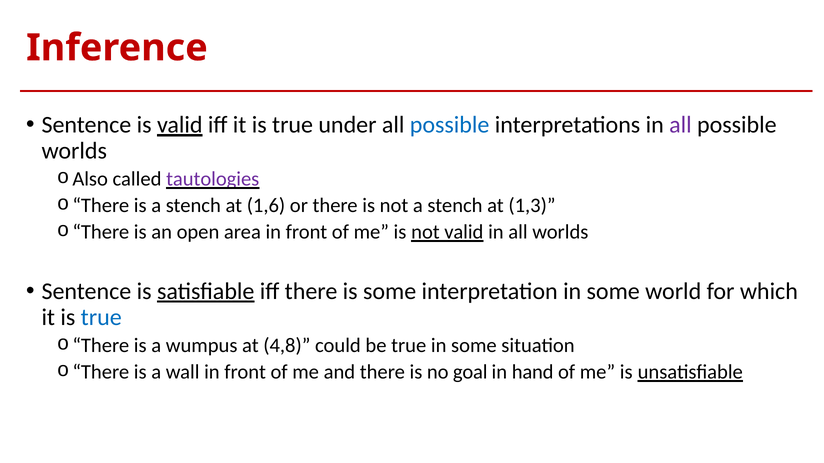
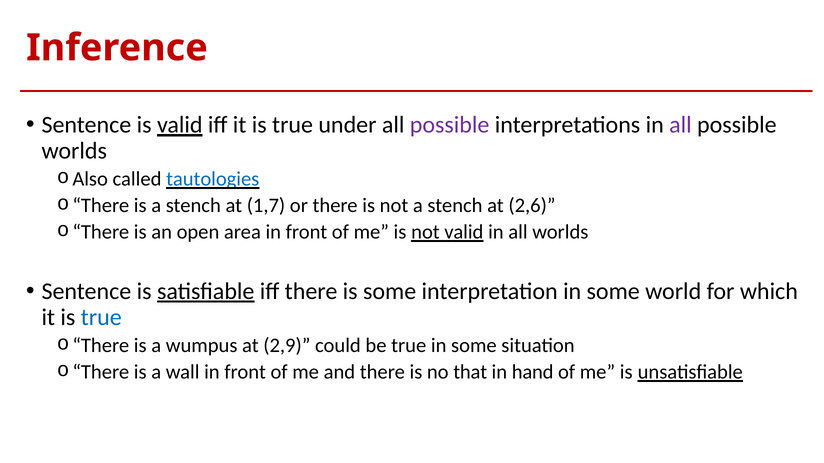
possible at (450, 125) colour: blue -> purple
tautologies colour: purple -> blue
1,6: 1,6 -> 1,7
1,3: 1,3 -> 2,6
4,8: 4,8 -> 2,9
goal: goal -> that
